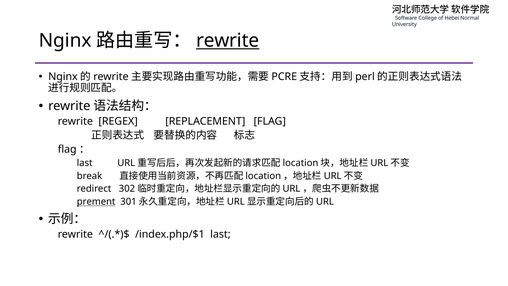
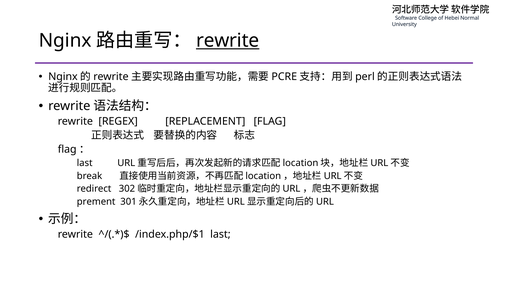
prement underline: present -> none
